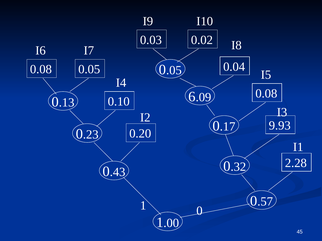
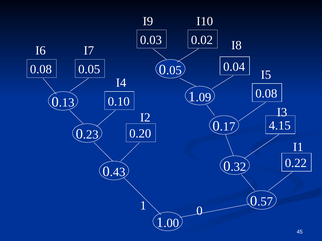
6 at (192, 97): 6 -> 1
9.93: 9.93 -> 4.15
2.28: 2.28 -> 0.22
